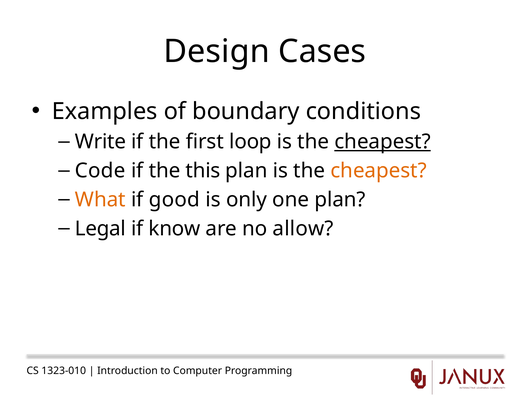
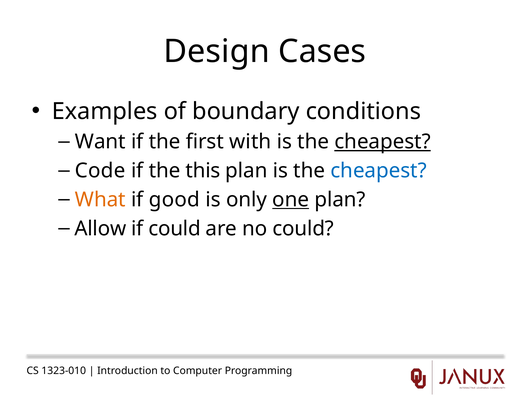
Write: Write -> Want
loop: loop -> with
cheapest at (379, 170) colour: orange -> blue
one underline: none -> present
Legal: Legal -> Allow
if know: know -> could
no allow: allow -> could
